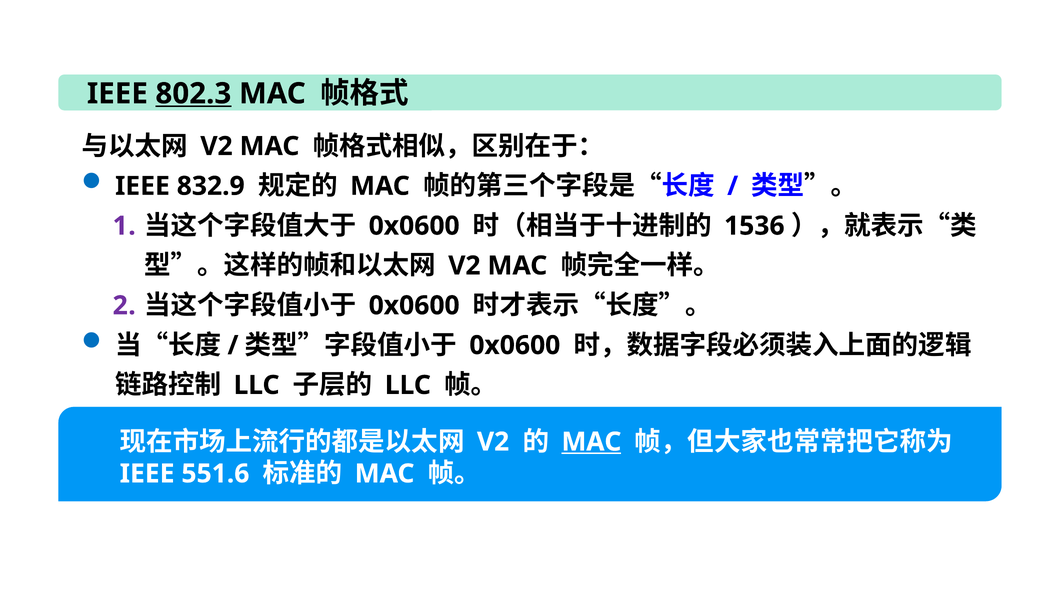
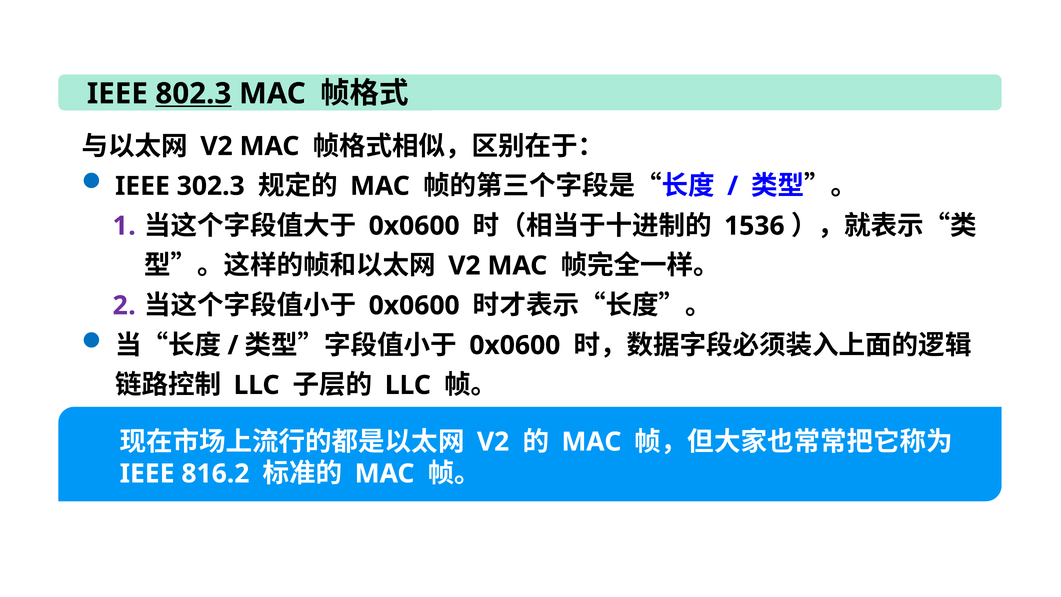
832.9: 832.9 -> 302.3
MAC at (591, 442) underline: present -> none
551.6: 551.6 -> 816.2
